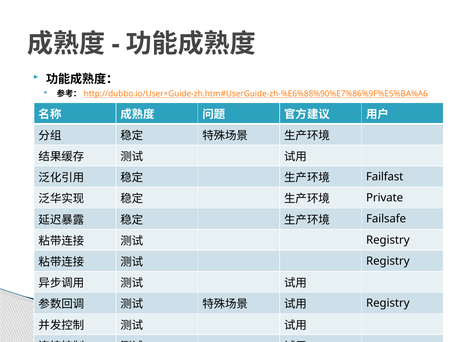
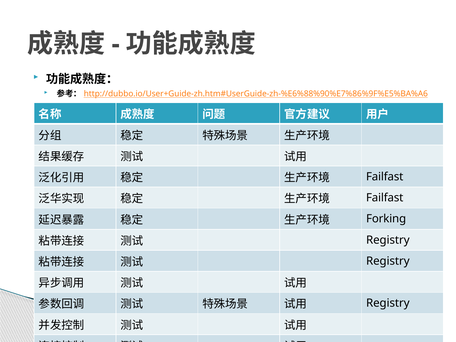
Private at (385, 198): Private -> Failfast
Failsafe: Failsafe -> Forking
